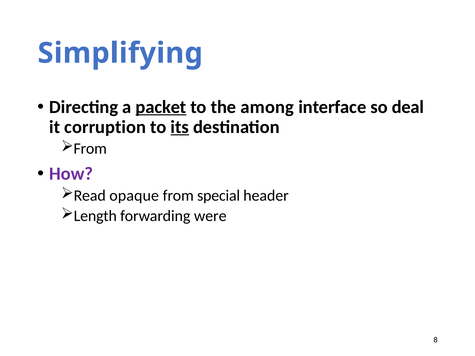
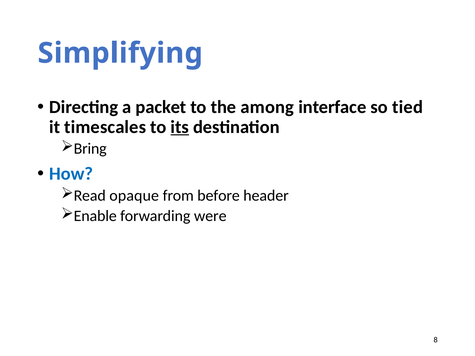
packet underline: present -> none
deal: deal -> tied
corruption: corruption -> timescales
From at (90, 149): From -> Bring
How colour: purple -> blue
special: special -> before
Length: Length -> Enable
